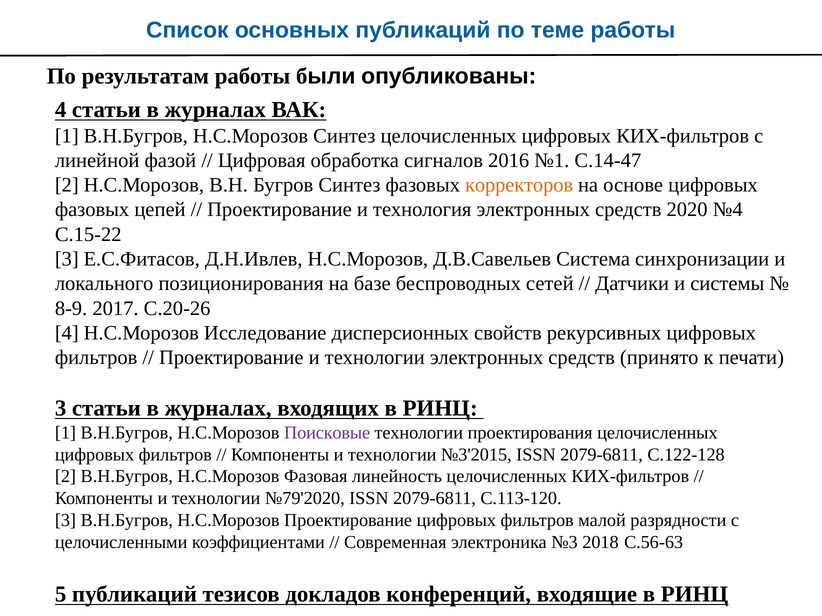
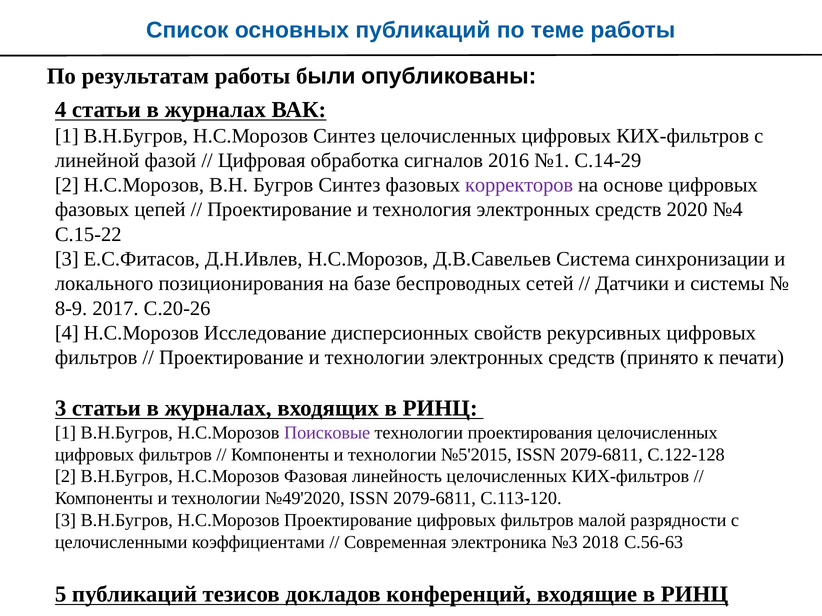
С.14-47: С.14-47 -> С.14-29
корректоров colour: orange -> purple
№3'2015: №3'2015 -> №5'2015
№79'2020: №79'2020 -> №49'2020
